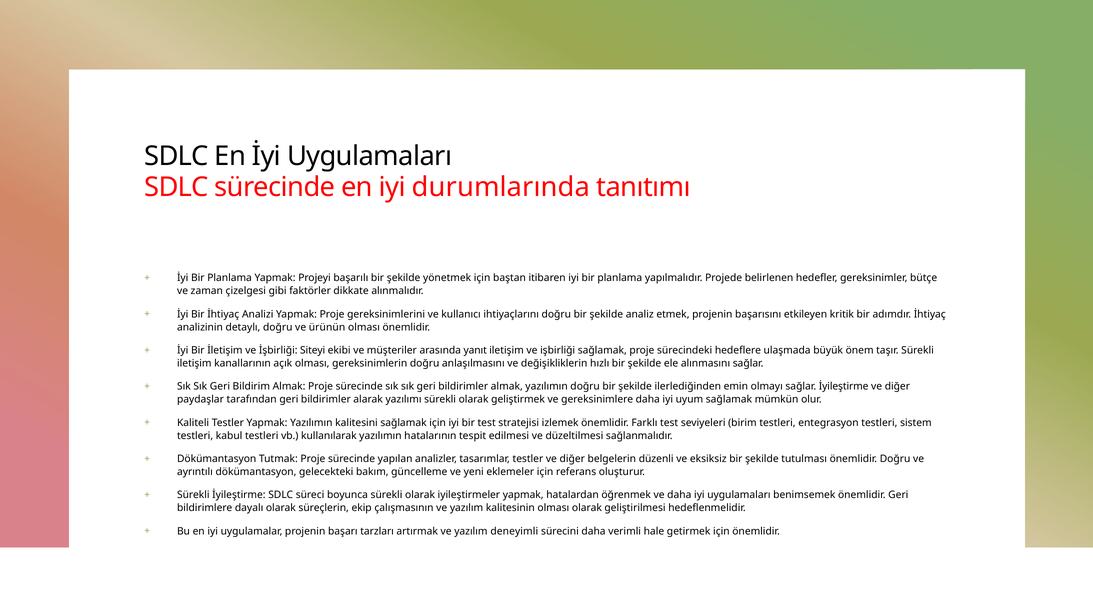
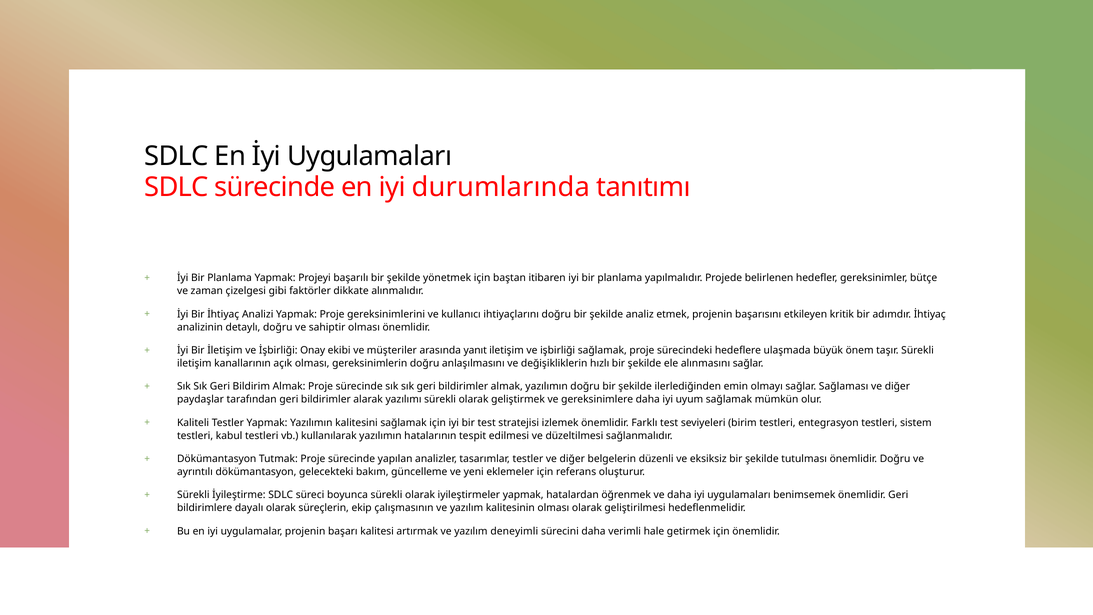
ürünün: ürünün -> sahiptir
Siteyi: Siteyi -> Onay
sağlar İyileştirme: İyileştirme -> Sağlaması
tarzları: tarzları -> kalitesi
